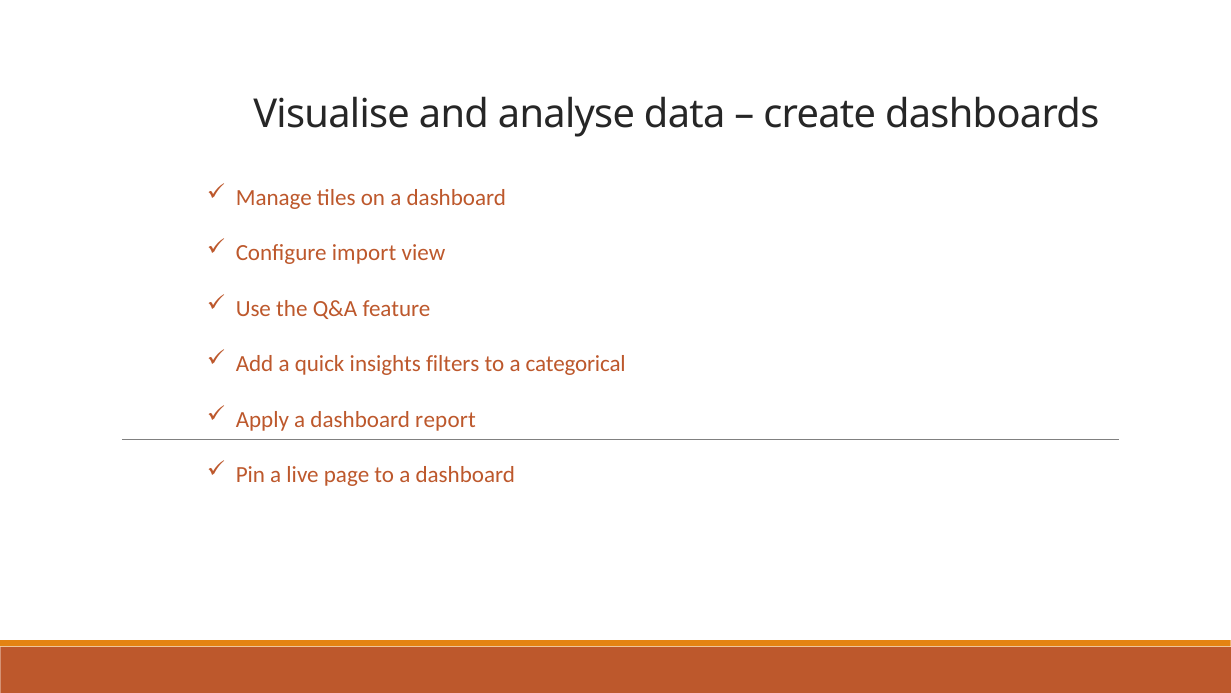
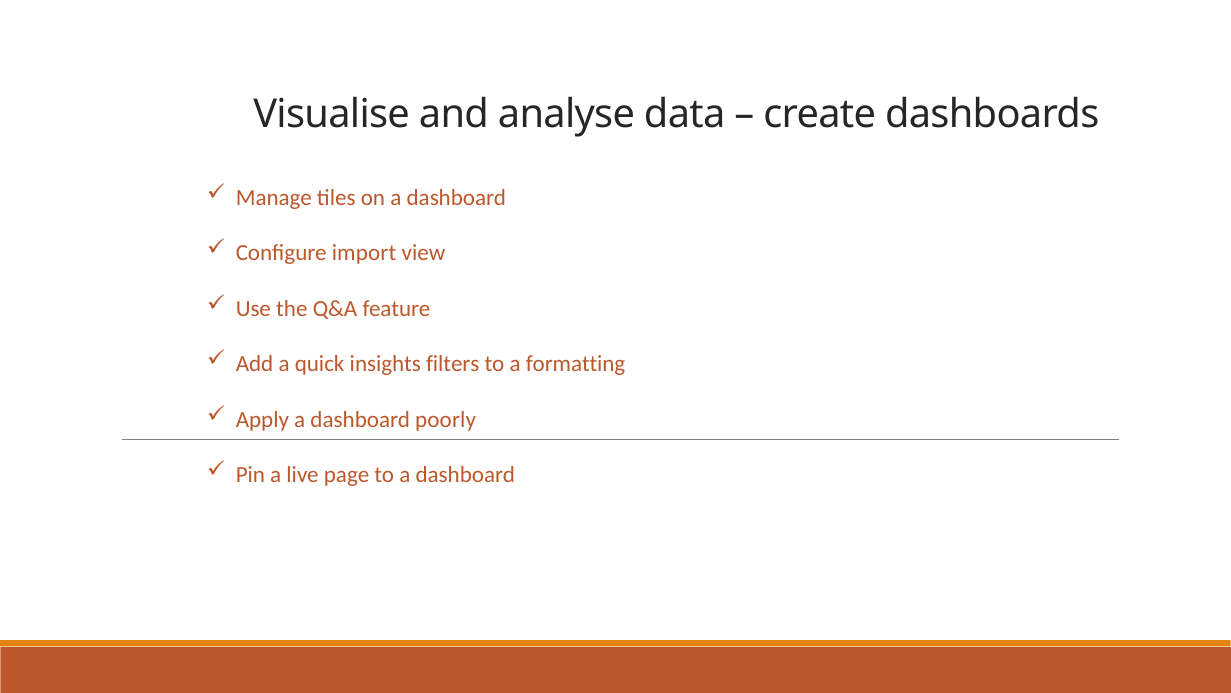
categorical: categorical -> formatting
report: report -> poorly
